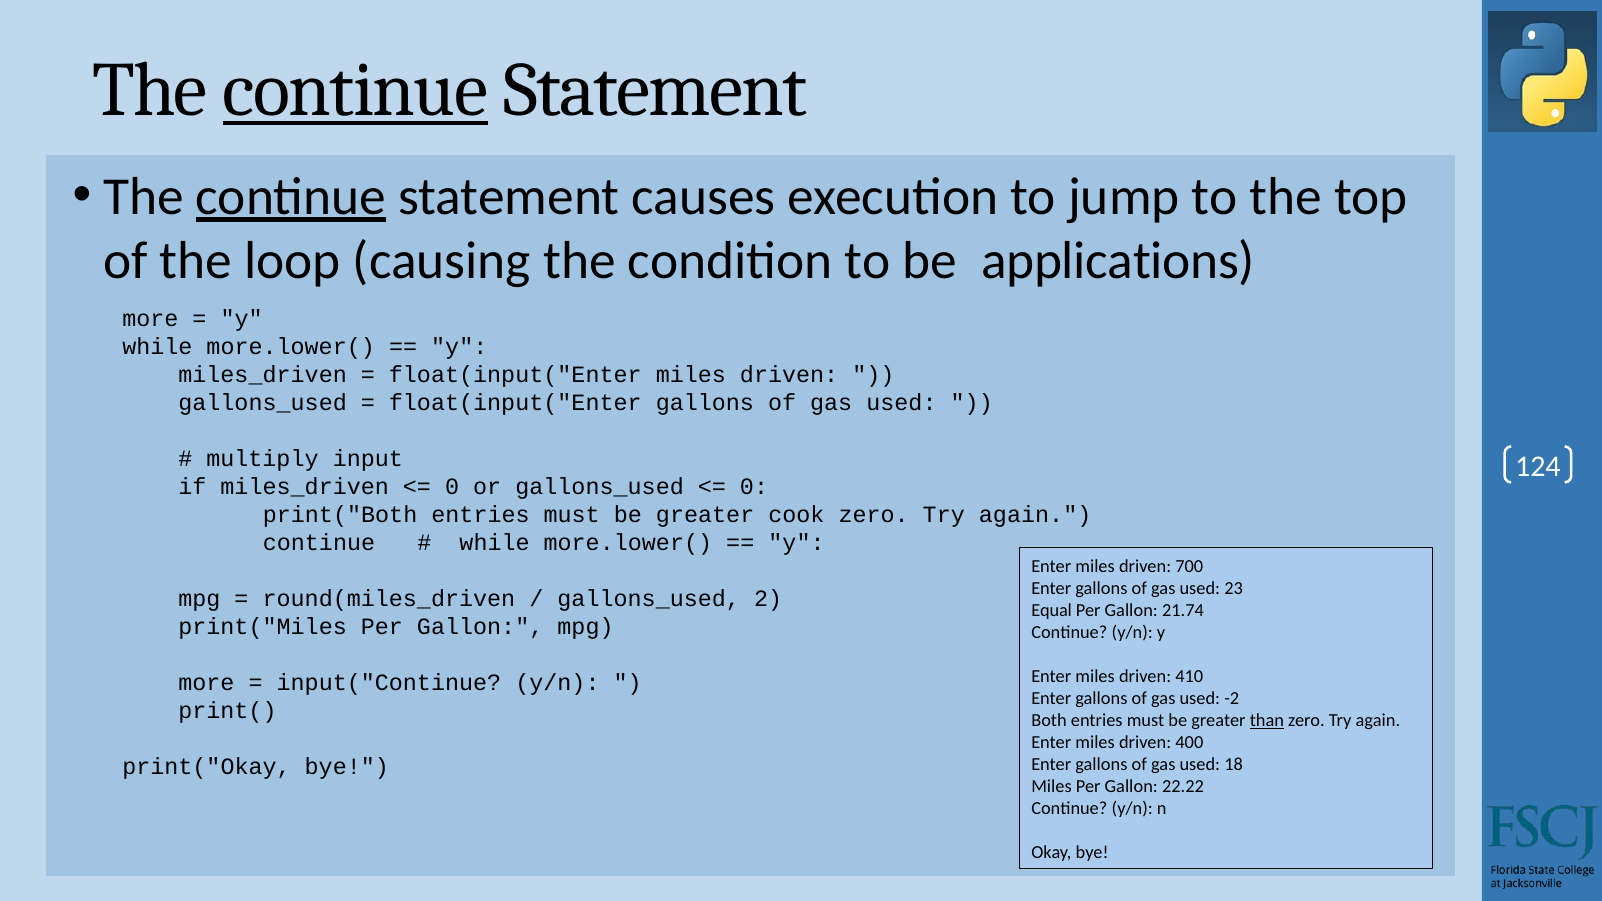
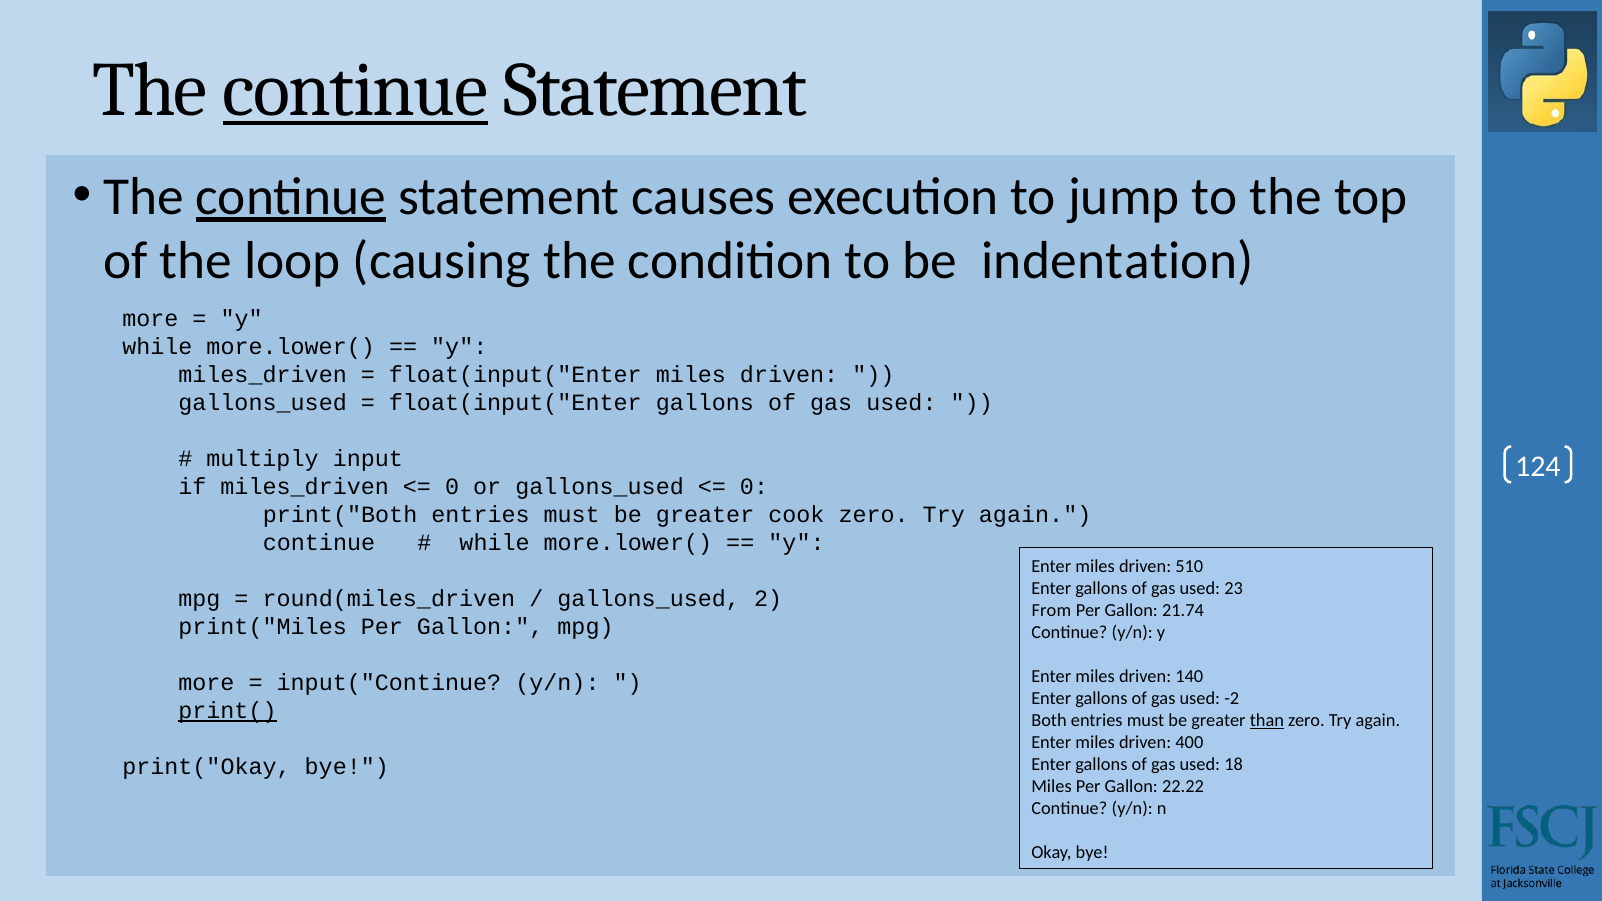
applications: applications -> indentation
700: 700 -> 510
Equal: Equal -> From
410: 410 -> 140
print( underline: none -> present
